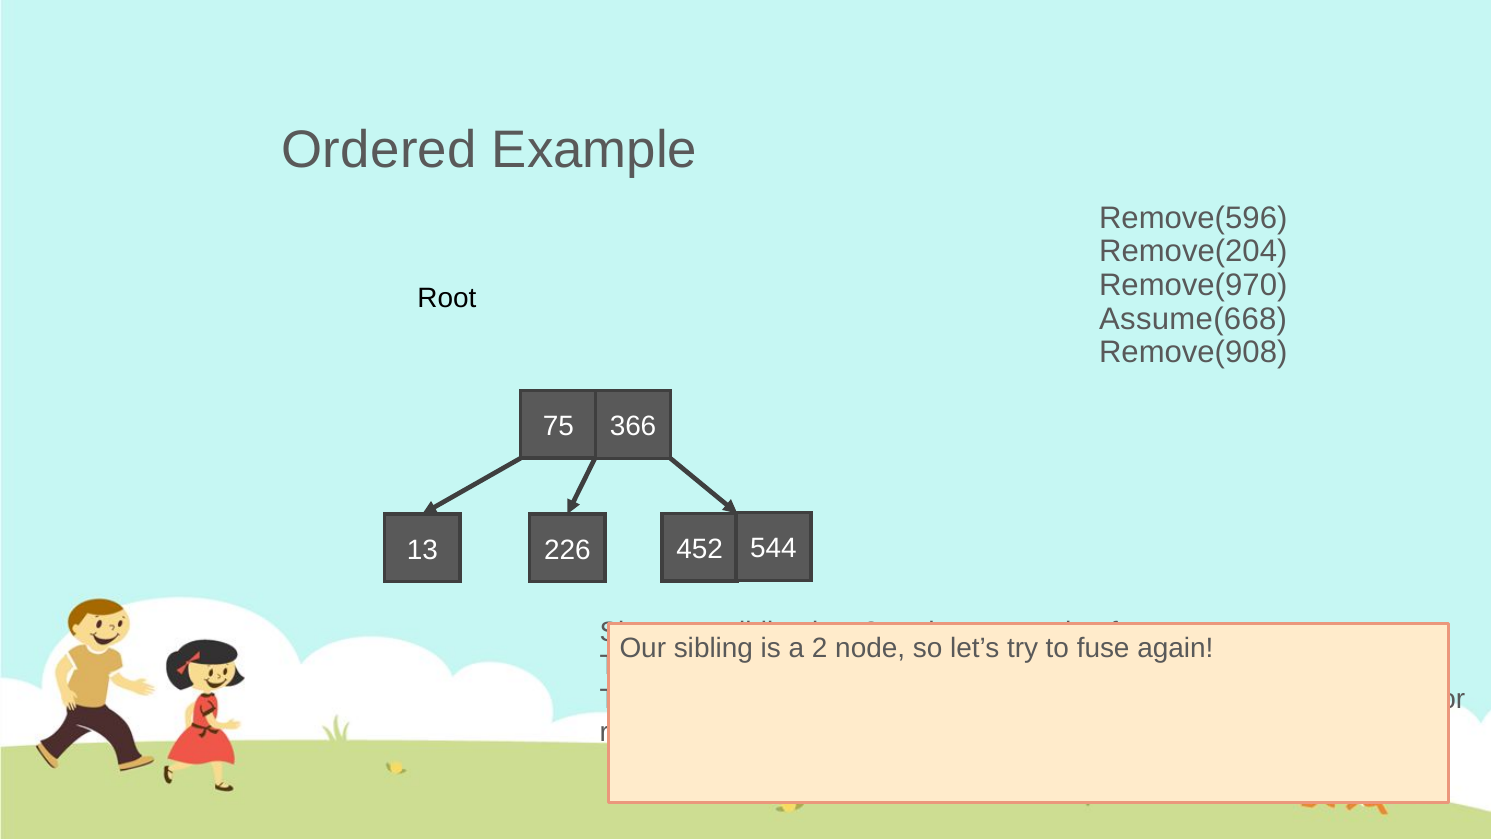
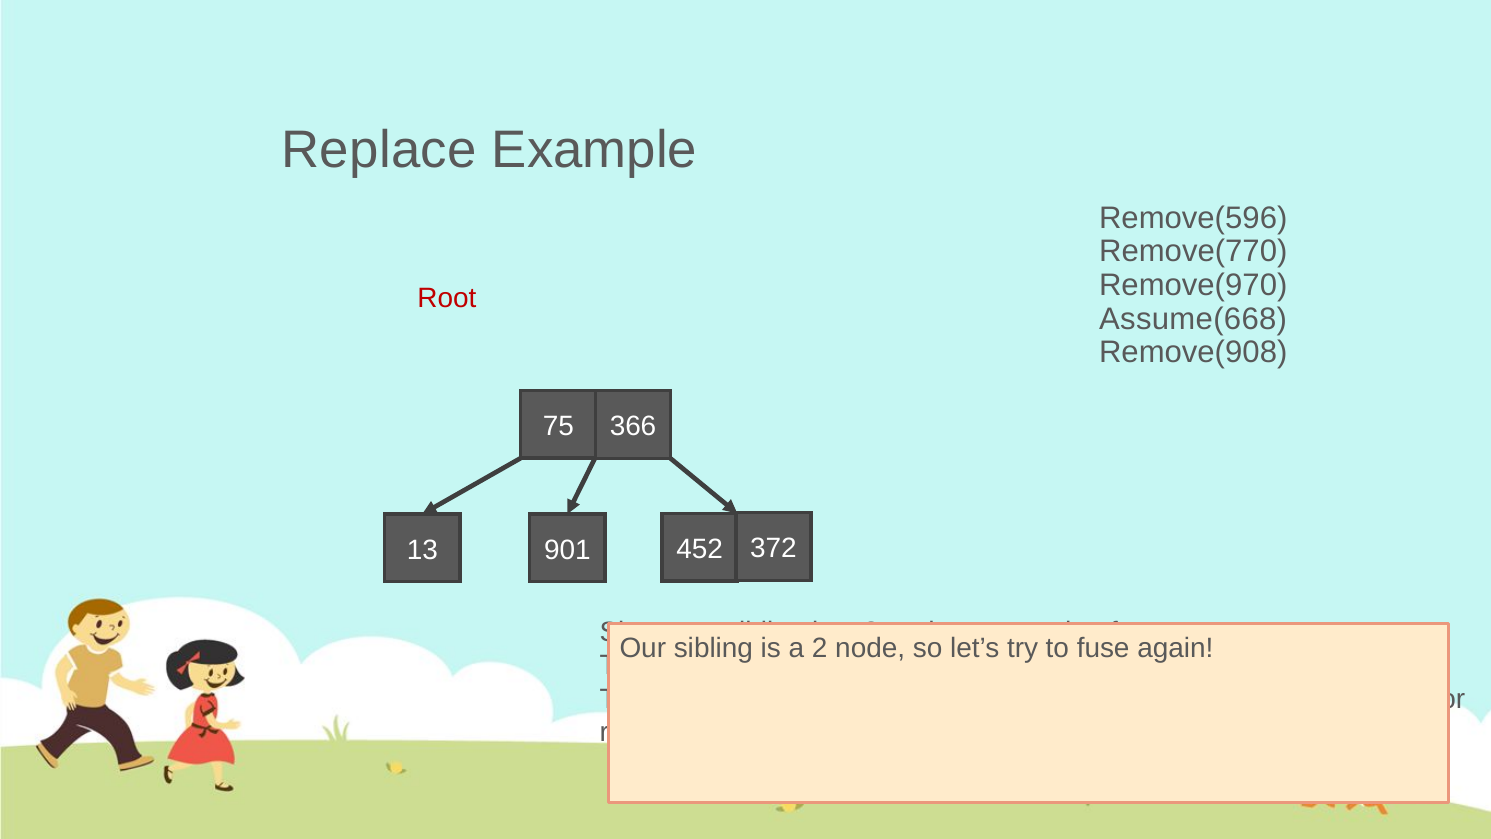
Ordered: Ordered -> Replace
Remove(204: Remove(204 -> Remove(770
Root colour: black -> red
544: 544 -> 372
226: 226 -> 901
